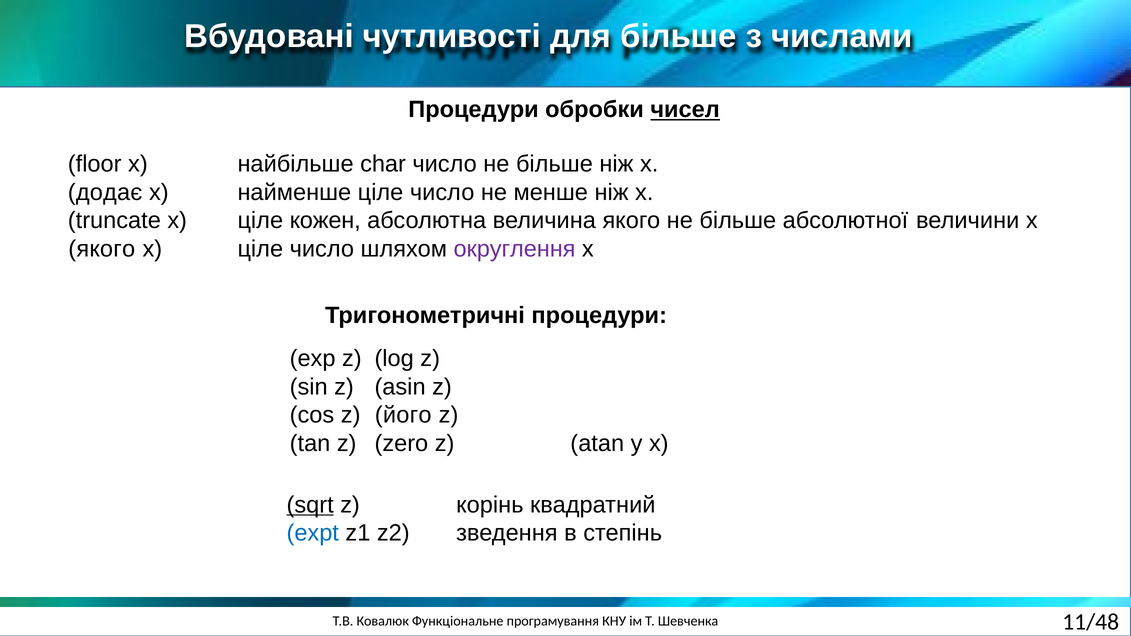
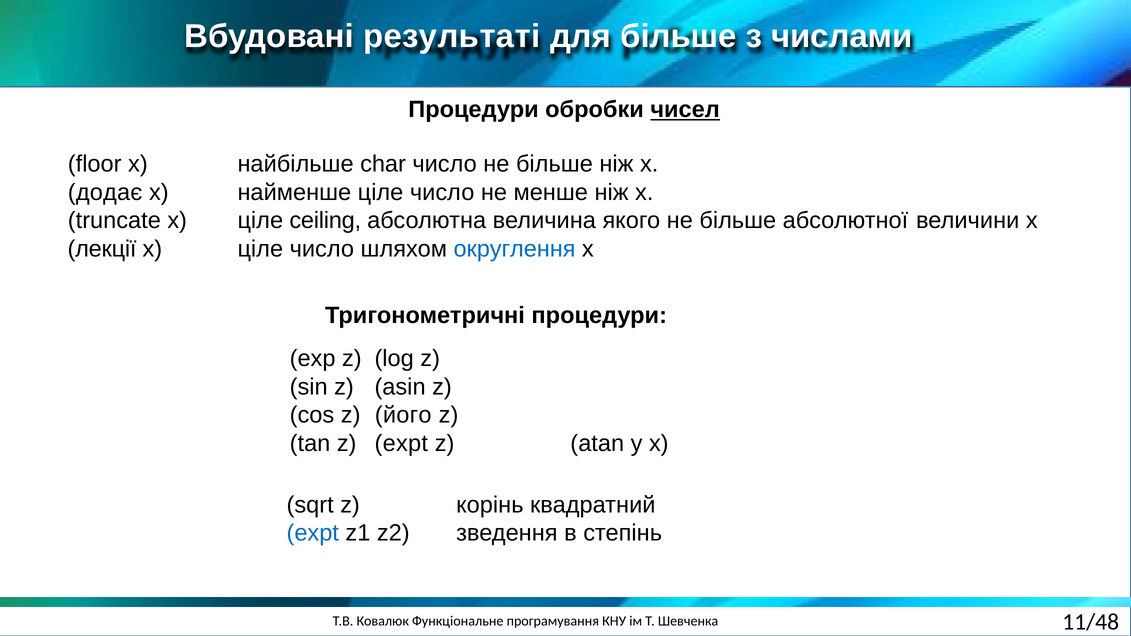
чутливості: чутливості -> результаті
кожен: кожен -> ceiling
якого at (102, 249): якого -> лекції
округлення colour: purple -> blue
z zero: zero -> expt
sqrt underline: present -> none
